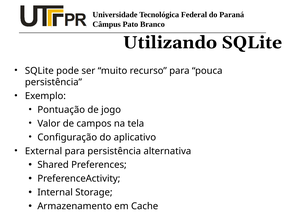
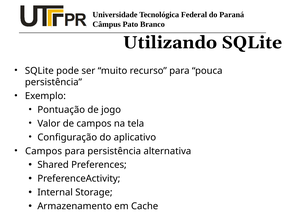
External at (44, 151): External -> Campos
